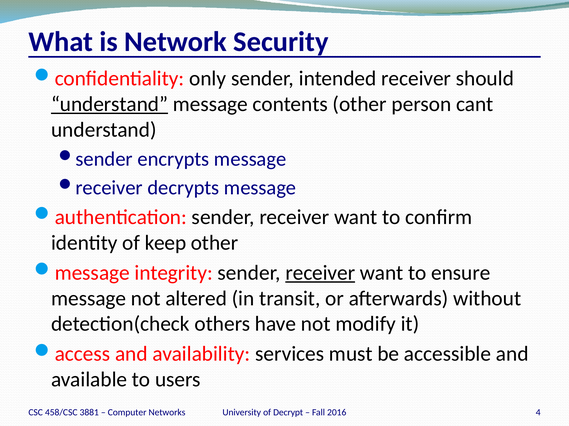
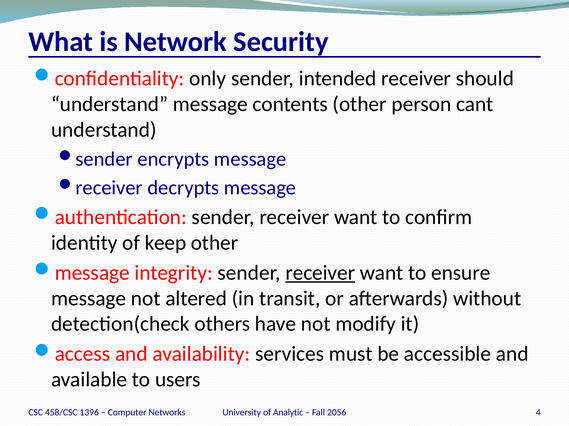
understand at (110, 104) underline: present -> none
Decrypt: Decrypt -> Analytic
2016: 2016 -> 2056
3881: 3881 -> 1396
